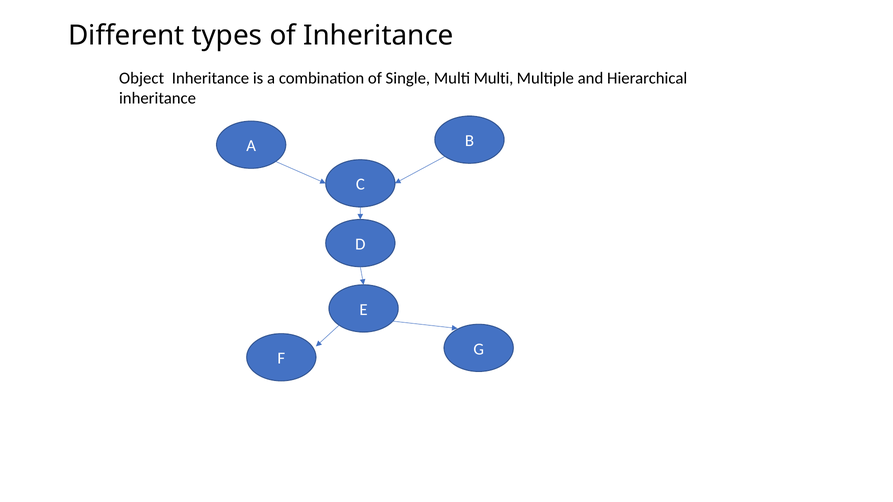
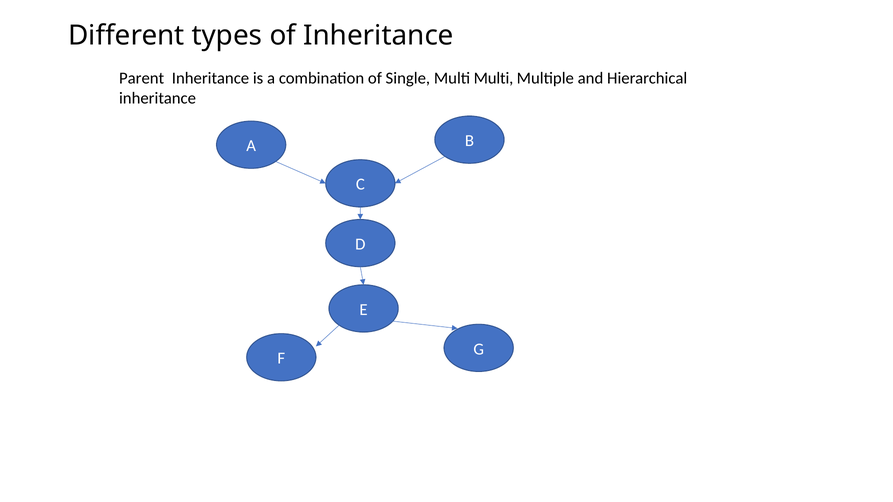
Object: Object -> Parent
